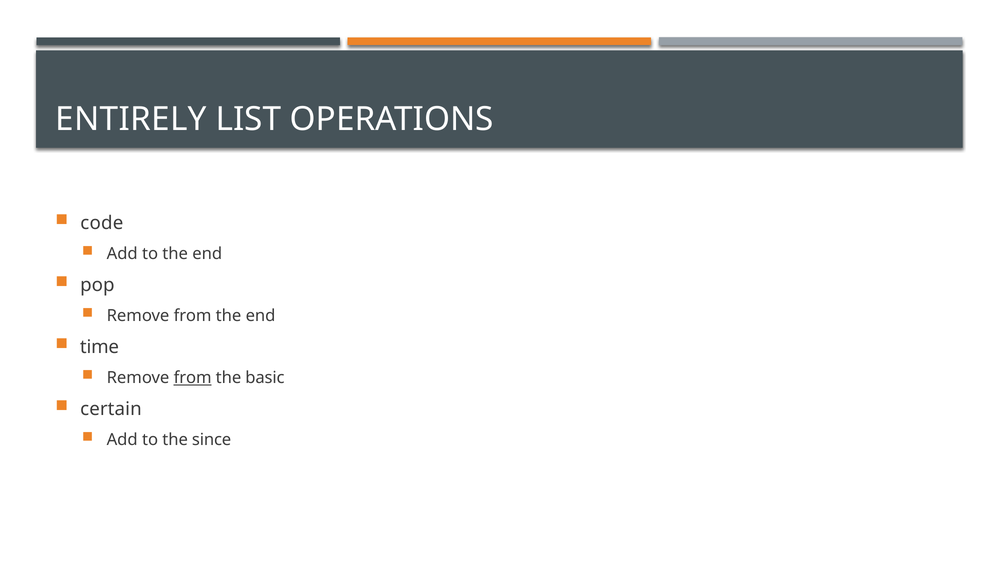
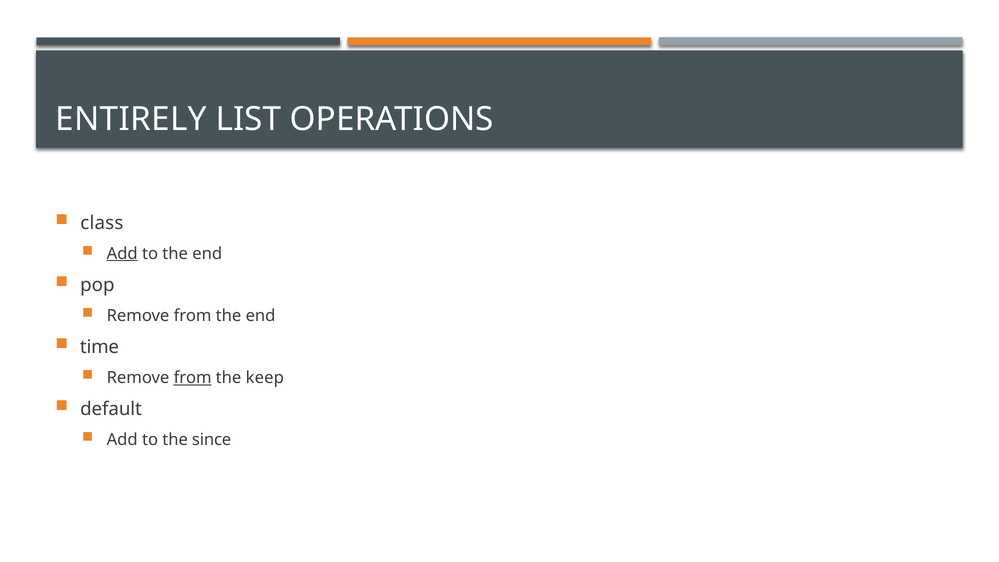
code: code -> class
Add at (122, 254) underline: none -> present
basic: basic -> keep
certain: certain -> default
